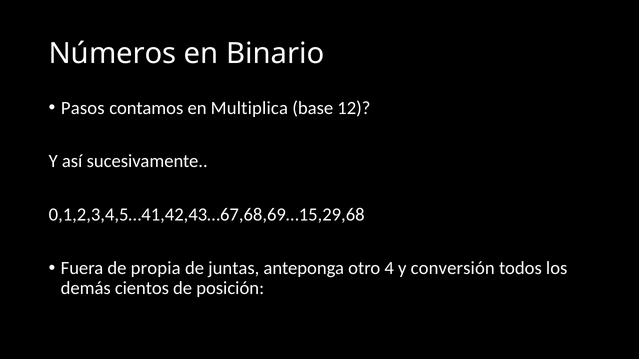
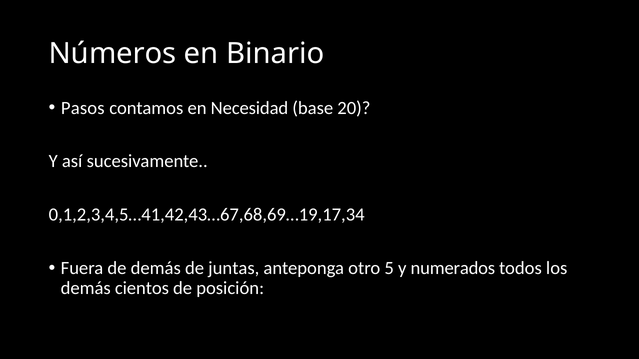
Multiplica: Multiplica -> Necesidad
12: 12 -> 20
0,1,2,3,4,5…41,42,43…67,68,69…15,29,68: 0,1,2,3,4,5…41,42,43…67,68,69…15,29,68 -> 0,1,2,3,4,5…41,42,43…67,68,69…19,17,34
de propia: propia -> demás
4: 4 -> 5
conversión: conversión -> numerados
